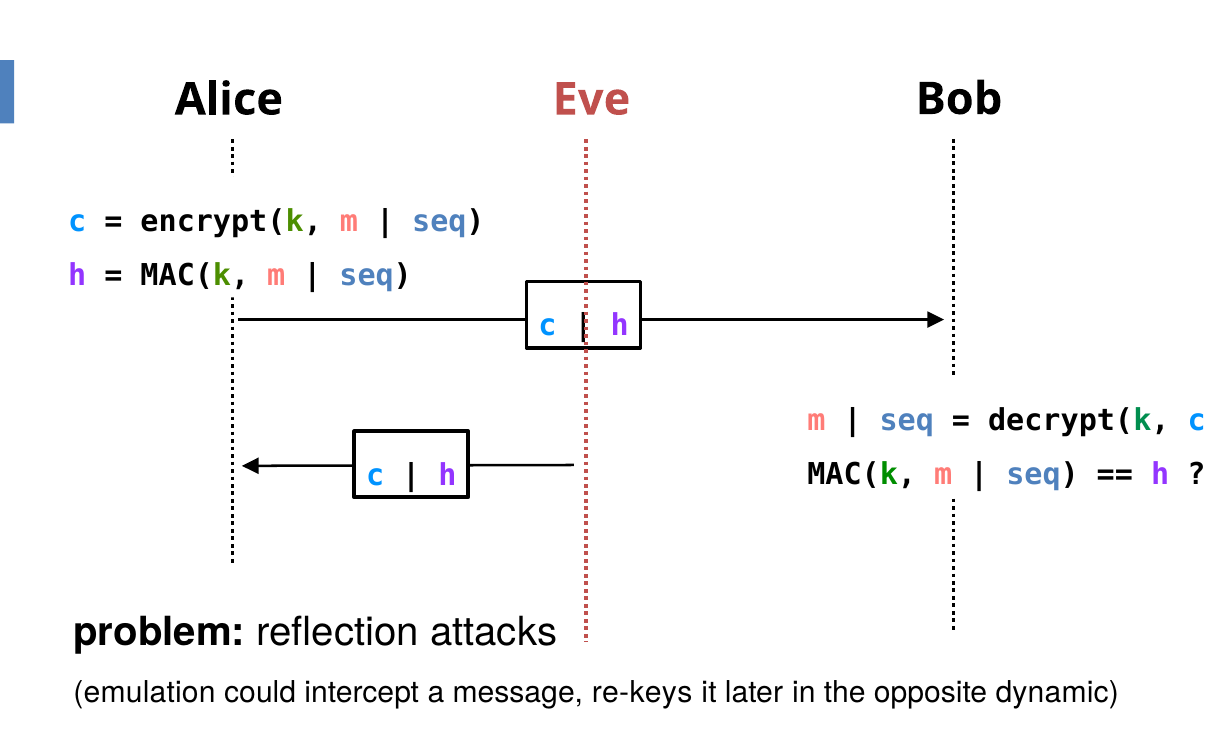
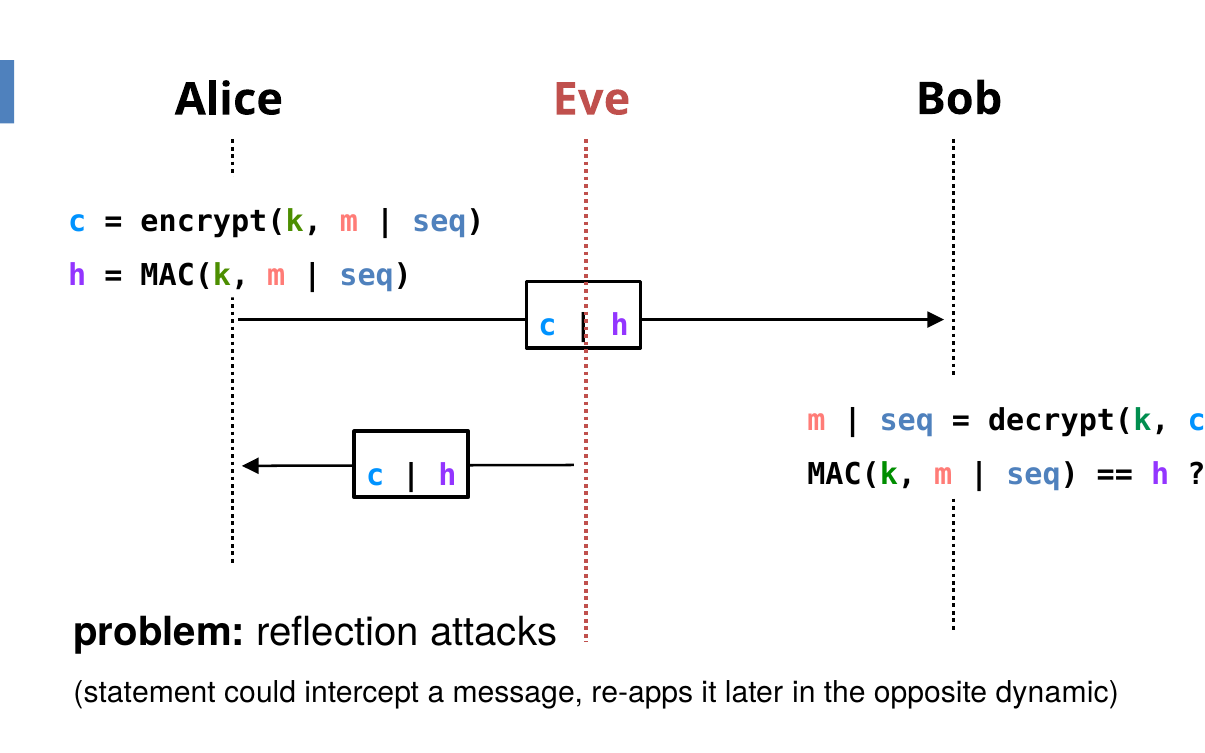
emulation: emulation -> statement
re-keys: re-keys -> re-apps
